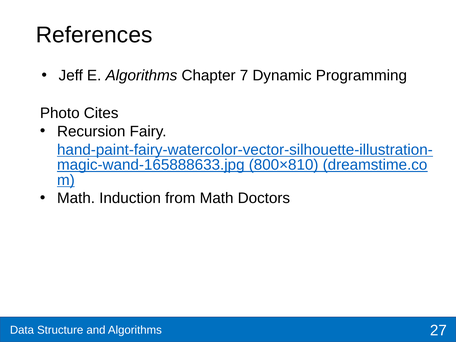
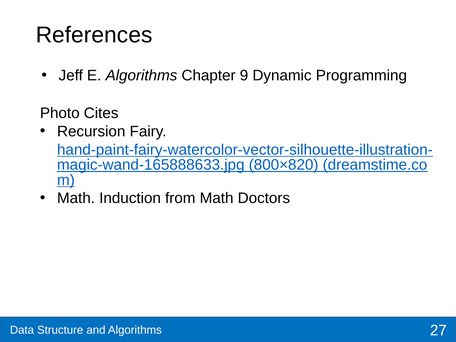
7: 7 -> 9
800×810: 800×810 -> 800×820
